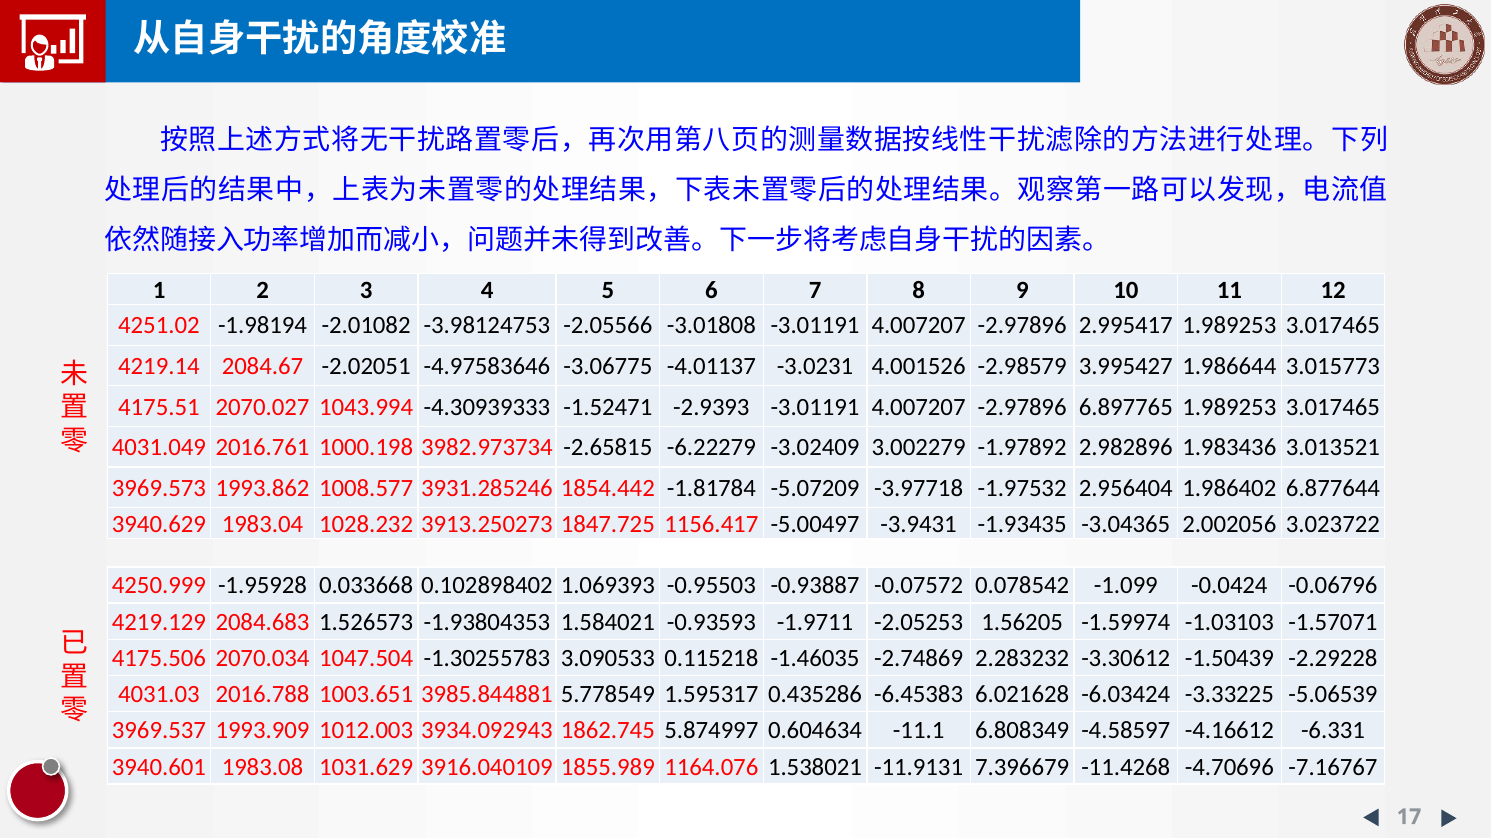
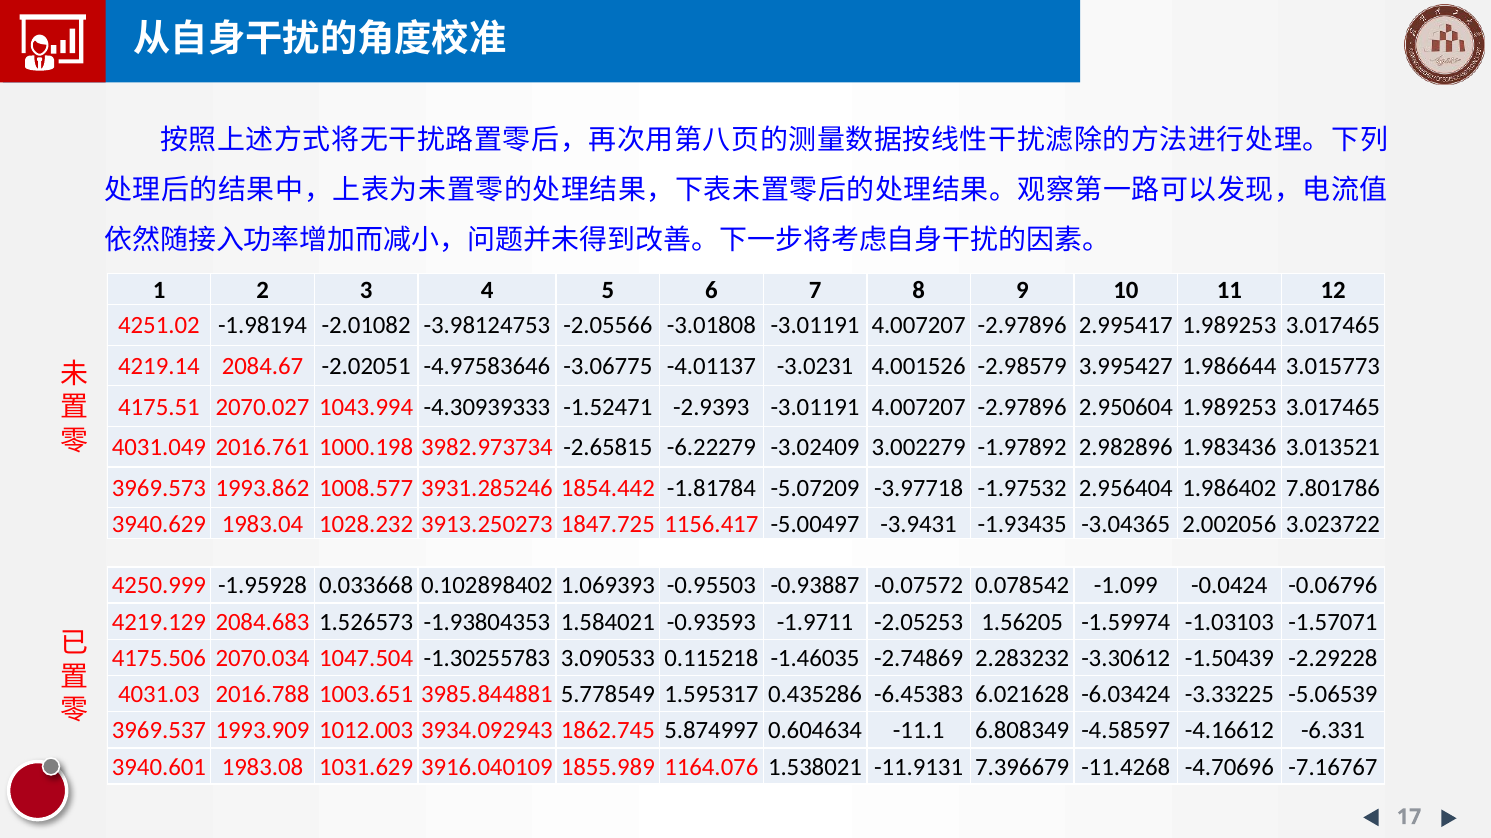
6.897765: 6.897765 -> 2.950604
6.877644: 6.877644 -> 7.801786
